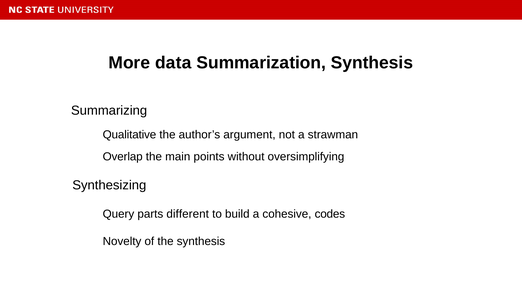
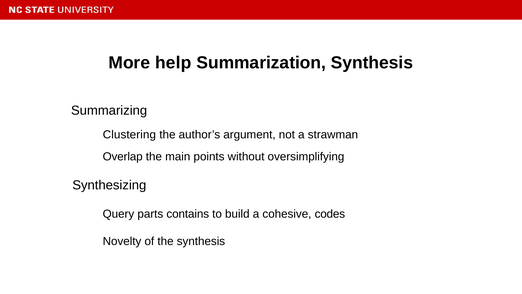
data: data -> help
Qualitative: Qualitative -> Clustering
different: different -> contains
